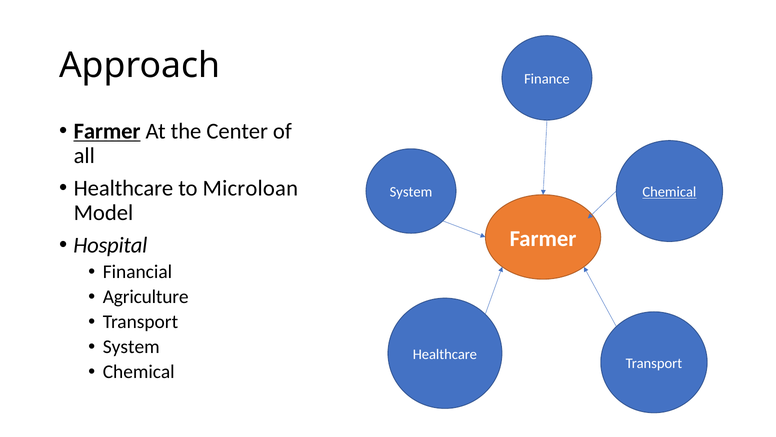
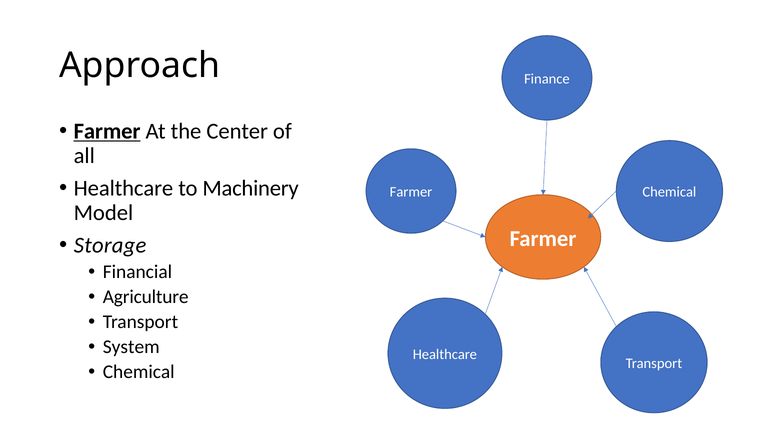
Microloan: Microloan -> Machinery
System at (411, 192): System -> Farmer
Chemical at (669, 192) underline: present -> none
Hospital: Hospital -> Storage
